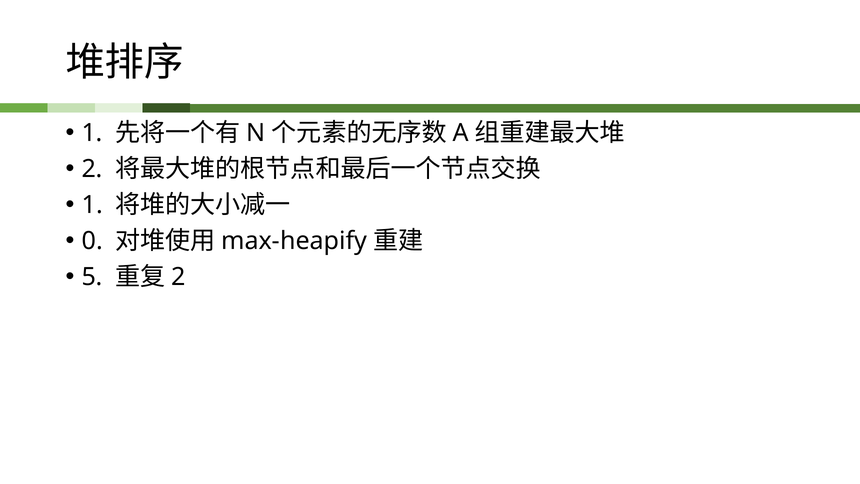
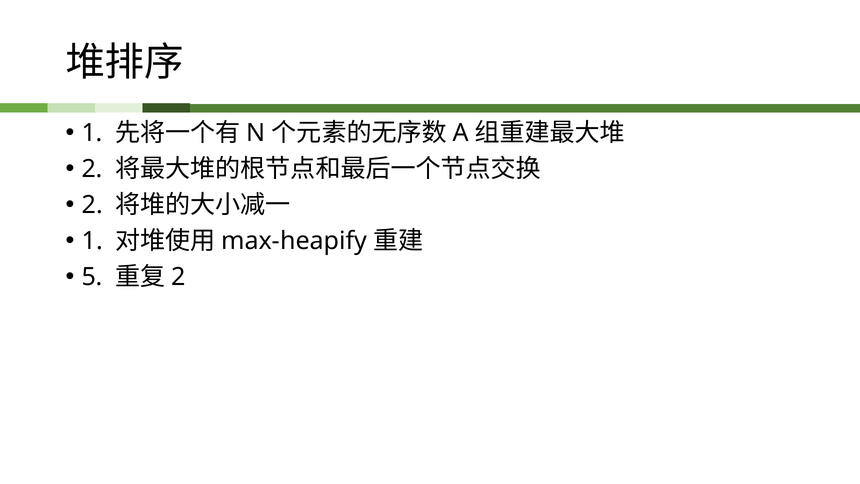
1 at (92, 205): 1 -> 2
0 at (92, 241): 0 -> 1
